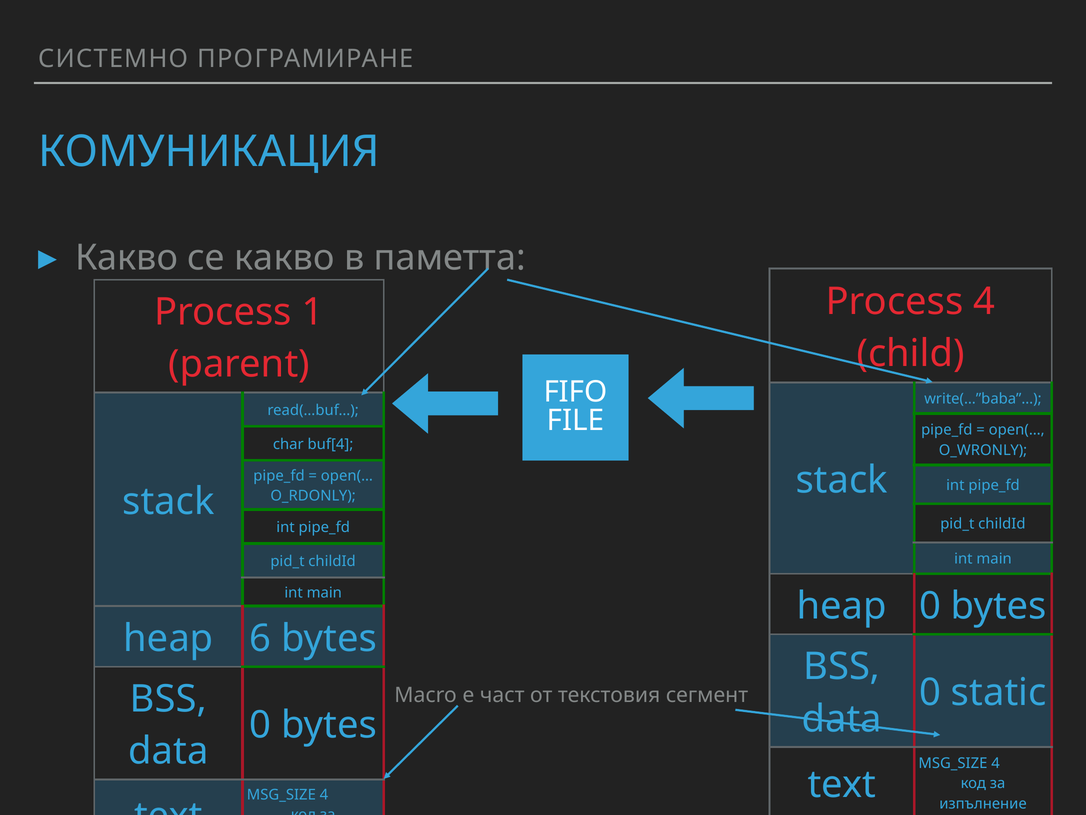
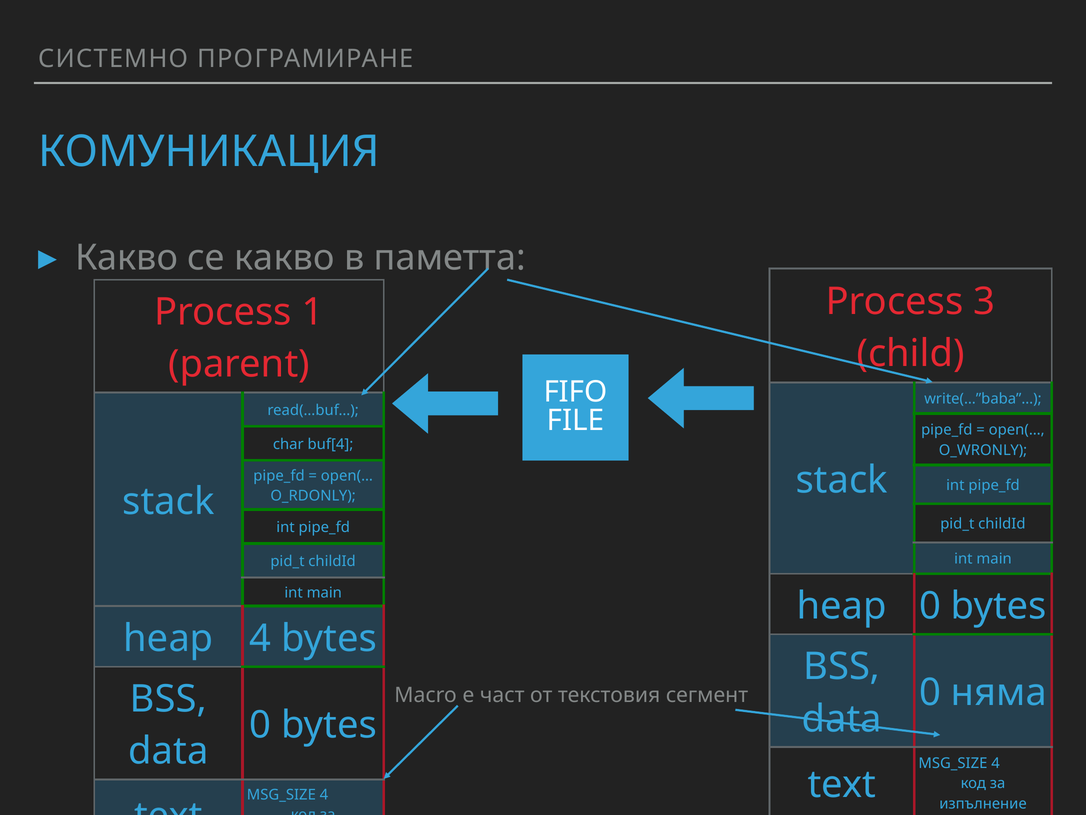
Process 4: 4 -> 3
heap 6: 6 -> 4
static: static -> няма
